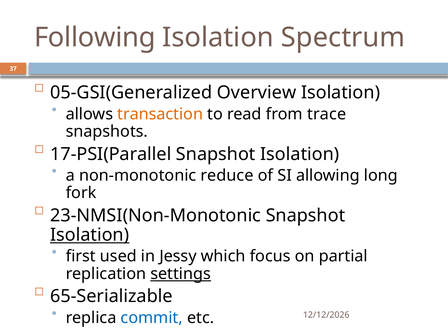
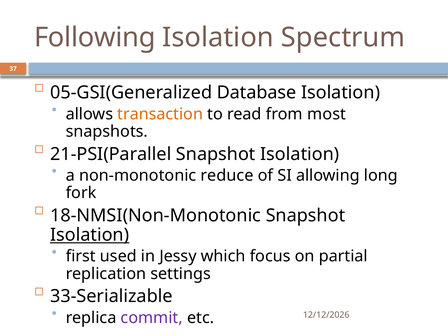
Overview: Overview -> Database
trace: trace -> most
17-PSI(Parallel: 17-PSI(Parallel -> 21-PSI(Parallel
23-NMSI(Non-Monotonic: 23-NMSI(Non-Monotonic -> 18-NMSI(Non-Monotonic
settings underline: present -> none
65-Serializable: 65-Serializable -> 33-Serializable
commit colour: blue -> purple
